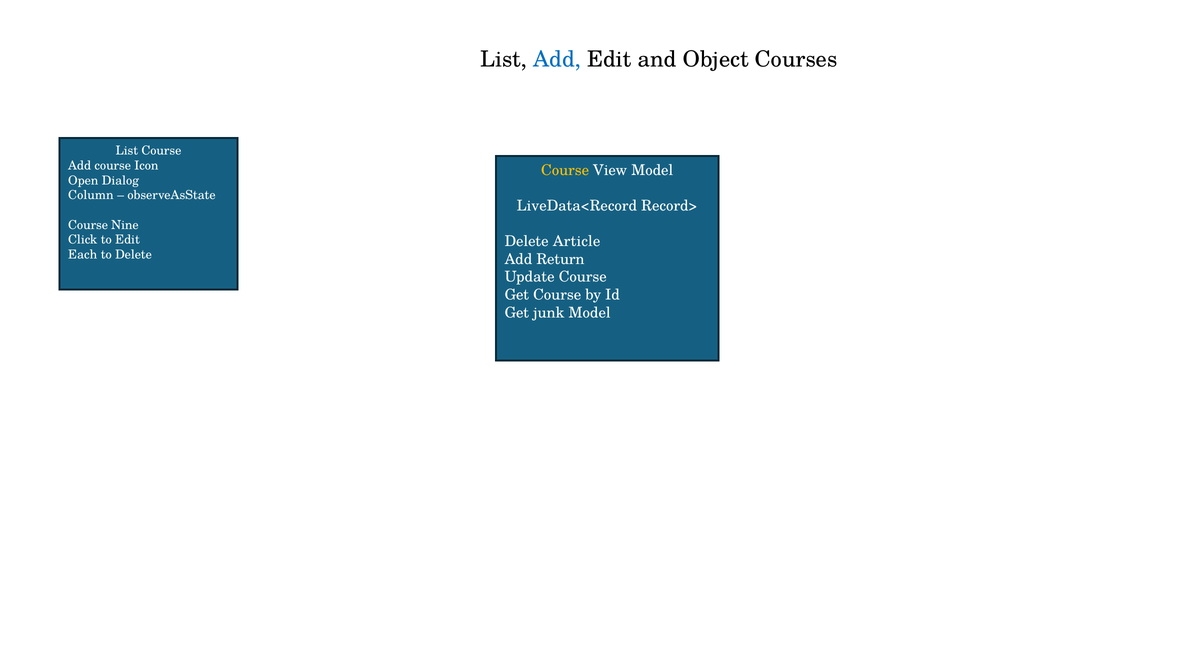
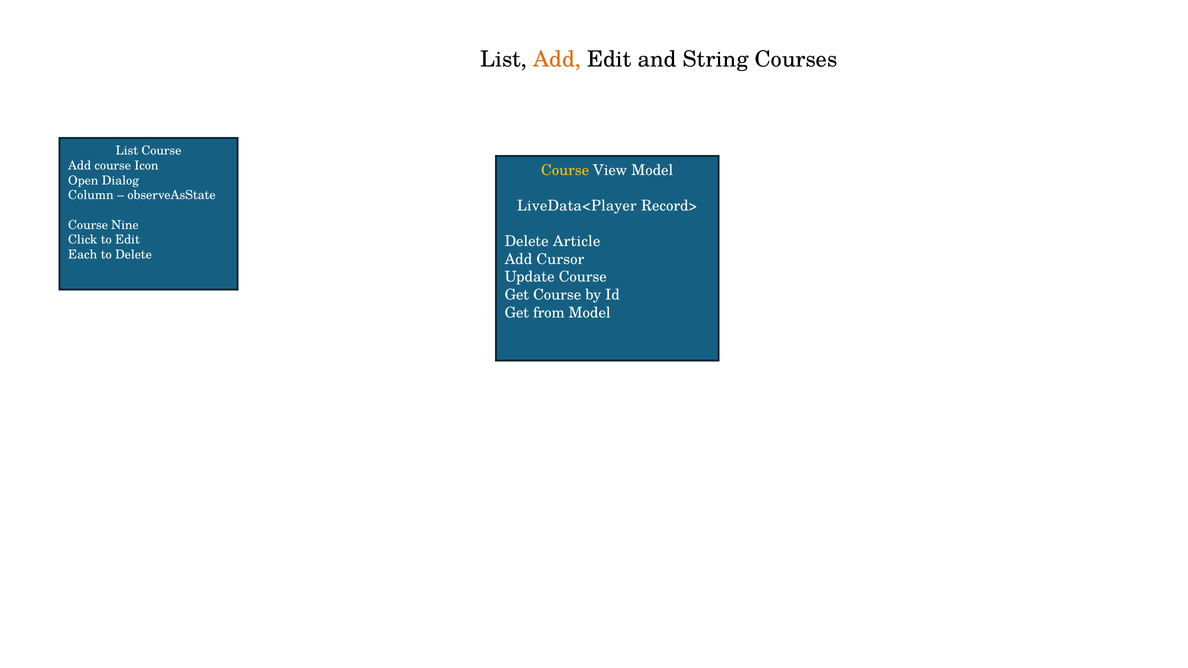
Add at (557, 59) colour: blue -> orange
Object: Object -> String
LiveData<Record: LiveData<Record -> LiveData<Player
Return: Return -> Cursor
junk: junk -> from
